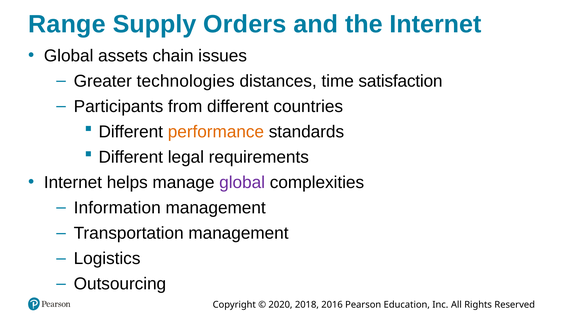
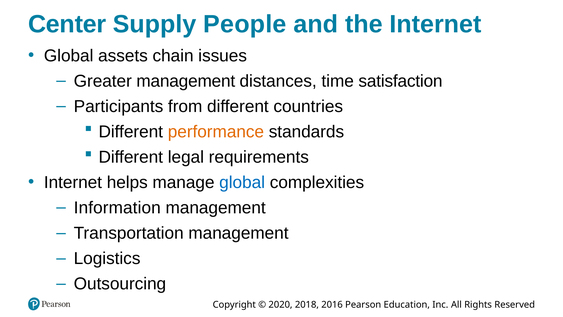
Range: Range -> Center
Orders: Orders -> People
Greater technologies: technologies -> management
global at (242, 182) colour: purple -> blue
